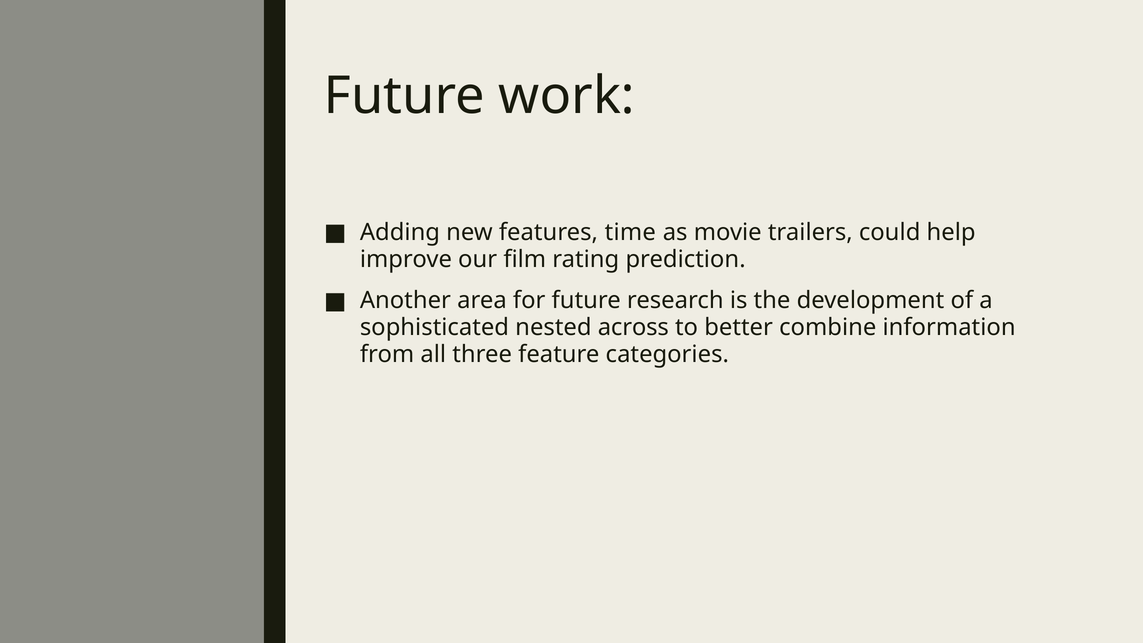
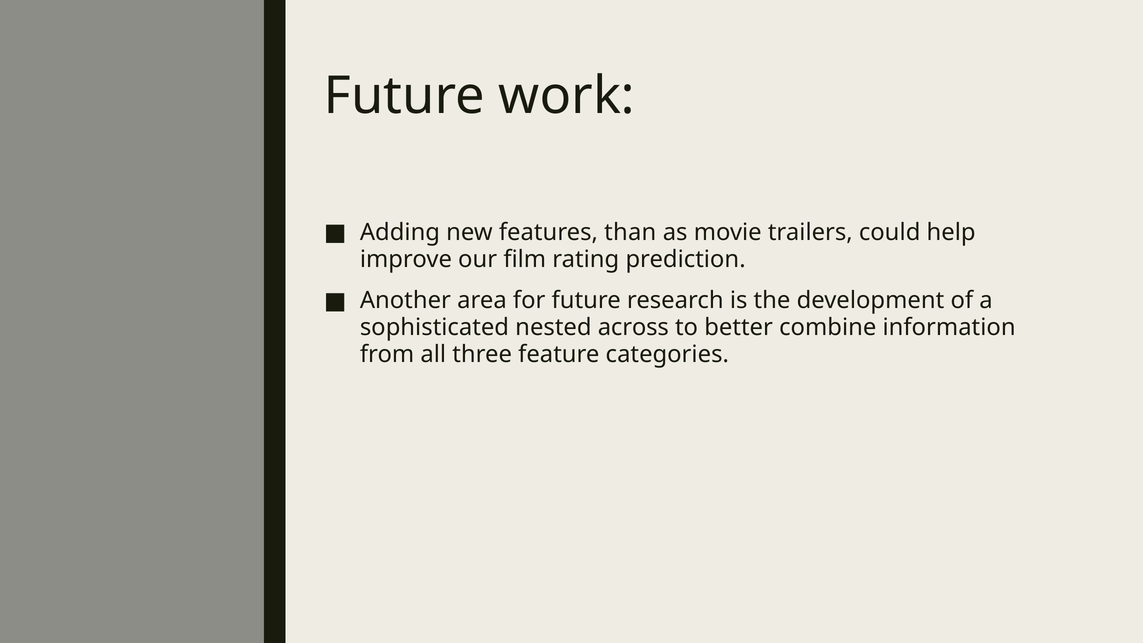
time: time -> than
